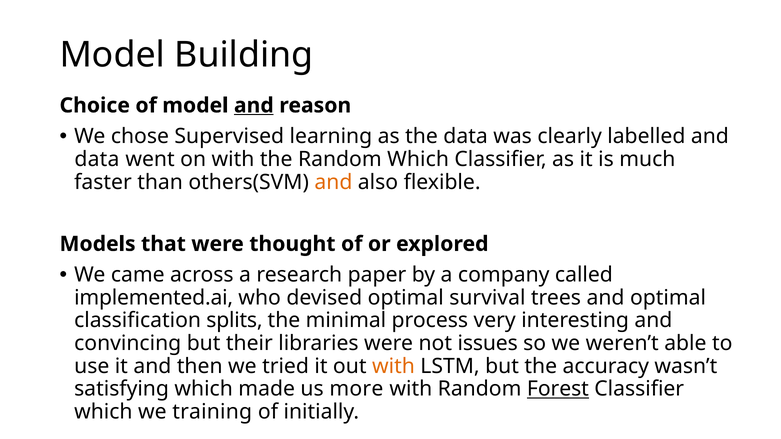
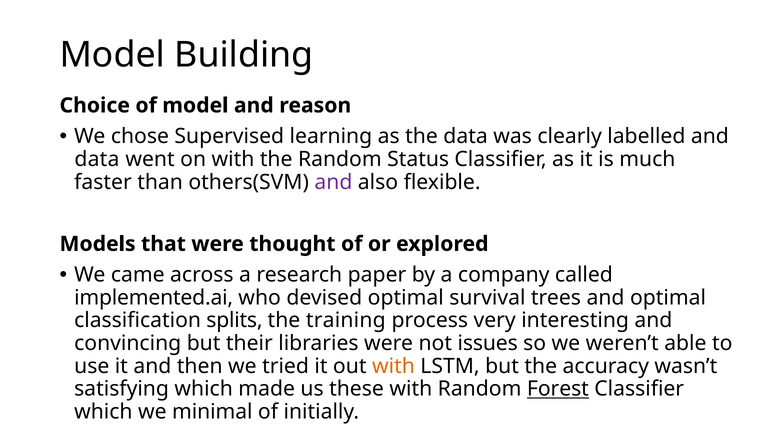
and at (254, 106) underline: present -> none
Random Which: Which -> Status
and at (333, 182) colour: orange -> purple
minimal: minimal -> training
more: more -> these
training: training -> minimal
